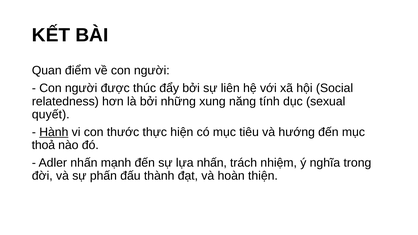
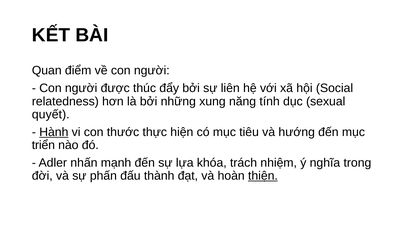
thoả: thoả -> triển
lựa nhấn: nhấn -> khóa
thiện underline: none -> present
